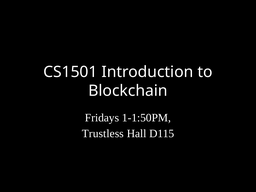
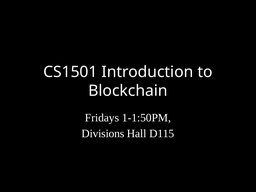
Trustless: Trustless -> Divisions
